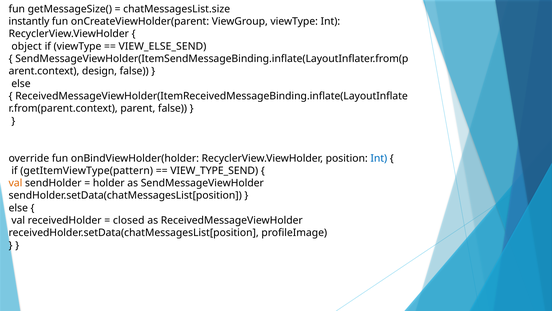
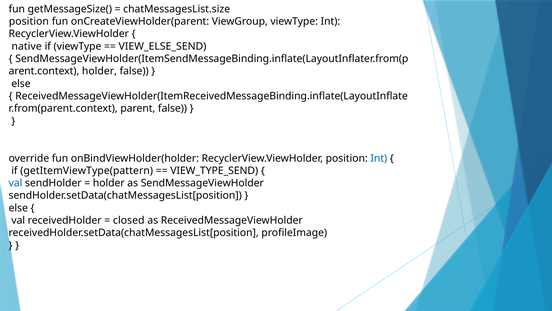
instantly at (29, 21): instantly -> position
object: object -> native
design at (99, 71): design -> holder
val at (16, 183) colour: orange -> blue
